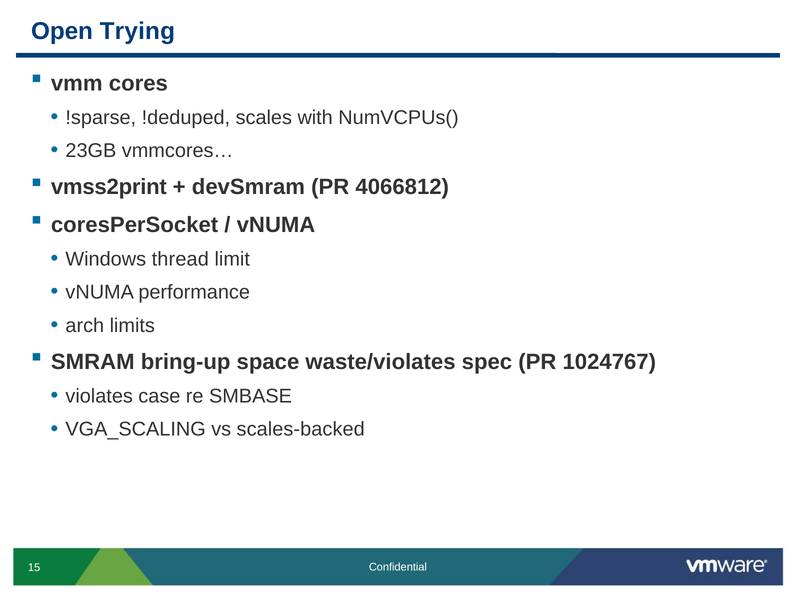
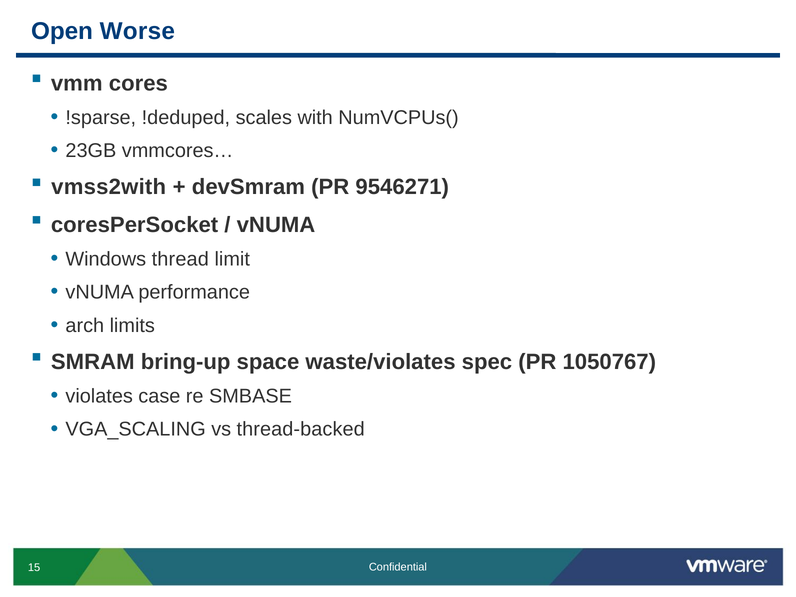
Trying: Trying -> Worse
vmss2print: vmss2print -> vmss2with
4066812: 4066812 -> 9546271
1024767: 1024767 -> 1050767
scales-backed: scales-backed -> thread-backed
